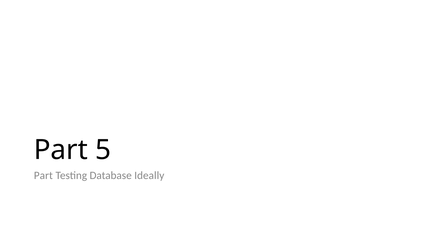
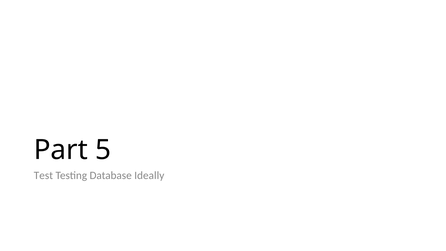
Part at (43, 176): Part -> Test
